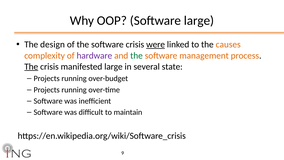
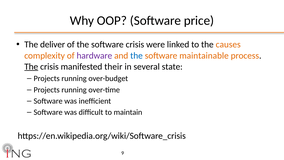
Software large: large -> price
design: design -> deliver
were underline: present -> none
the at (137, 55) colour: green -> blue
management: management -> maintainable
manifested large: large -> their
